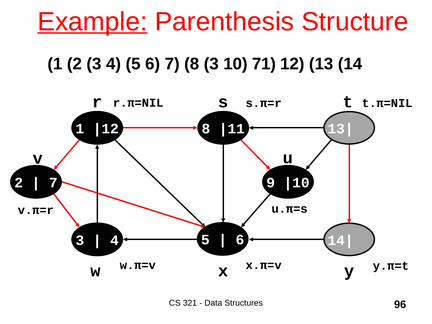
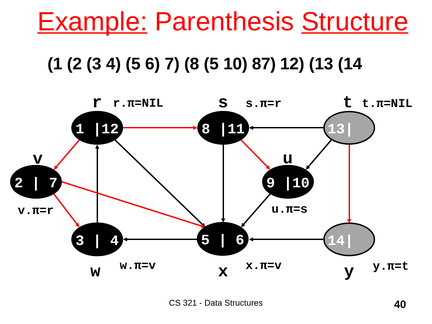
Structure underline: none -> present
8 3: 3 -> 5
71: 71 -> 87
96: 96 -> 40
